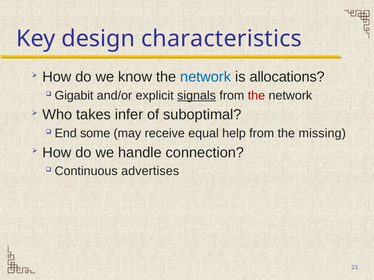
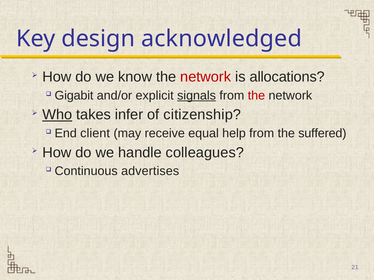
characteristics: characteristics -> acknowledged
network at (206, 77) colour: blue -> red
Who underline: none -> present
suboptimal: suboptimal -> citizenship
some: some -> client
missing: missing -> suffered
connection: connection -> colleagues
